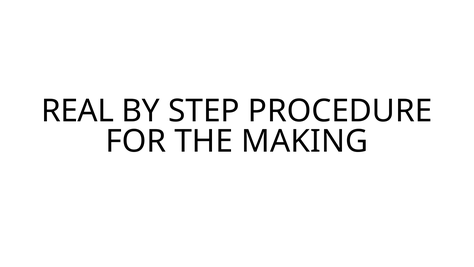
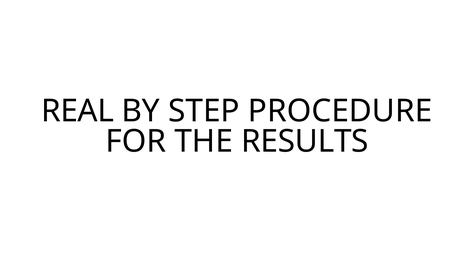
MAKING: MAKING -> RESULTS
